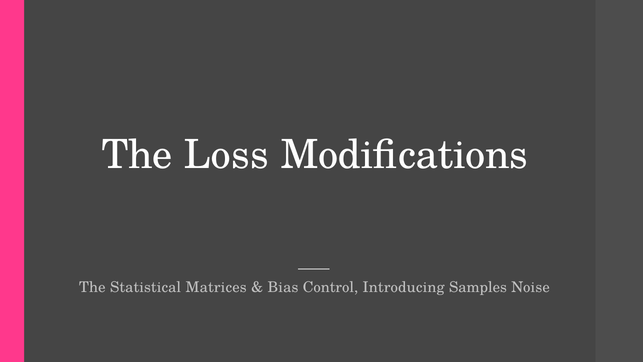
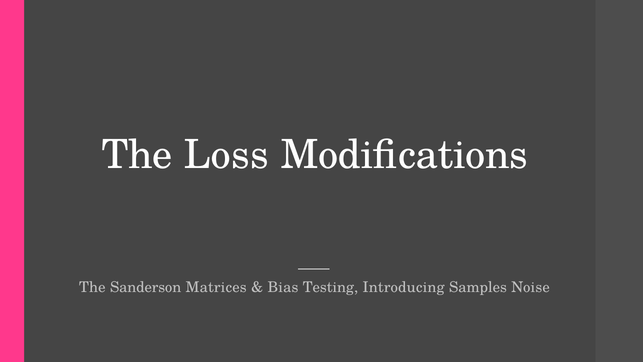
Statistical: Statistical -> Sanderson
Control: Control -> Testing
